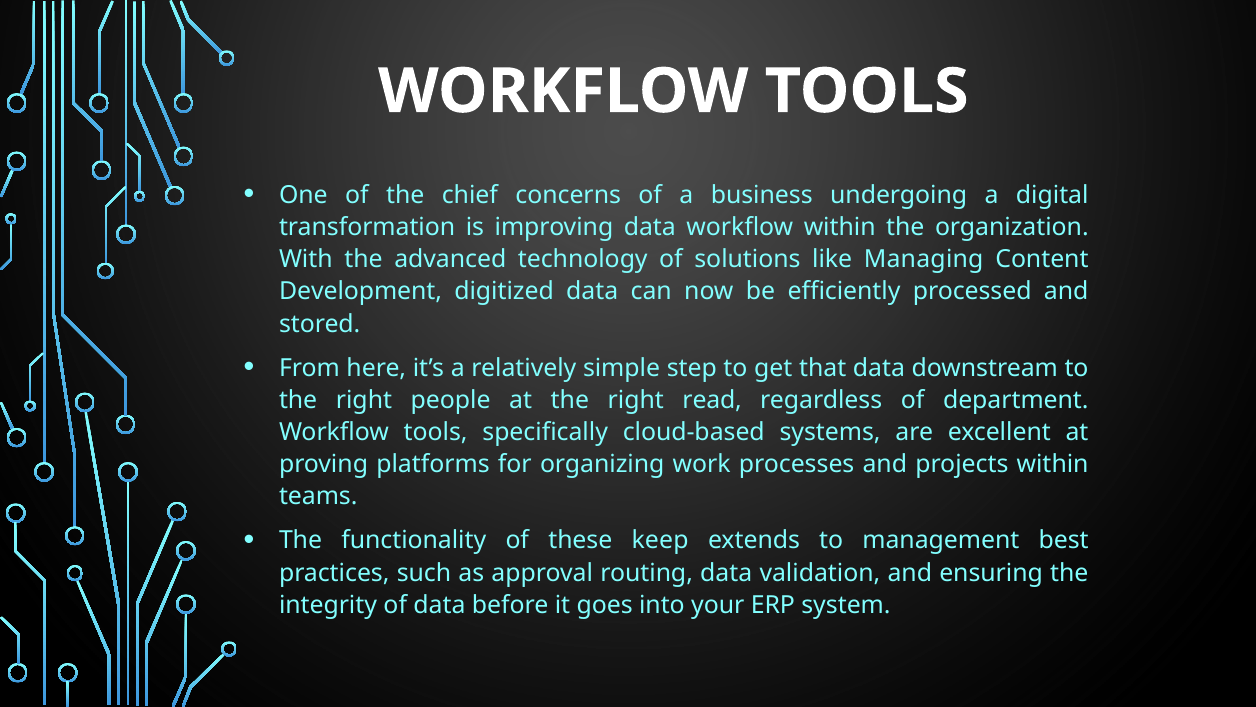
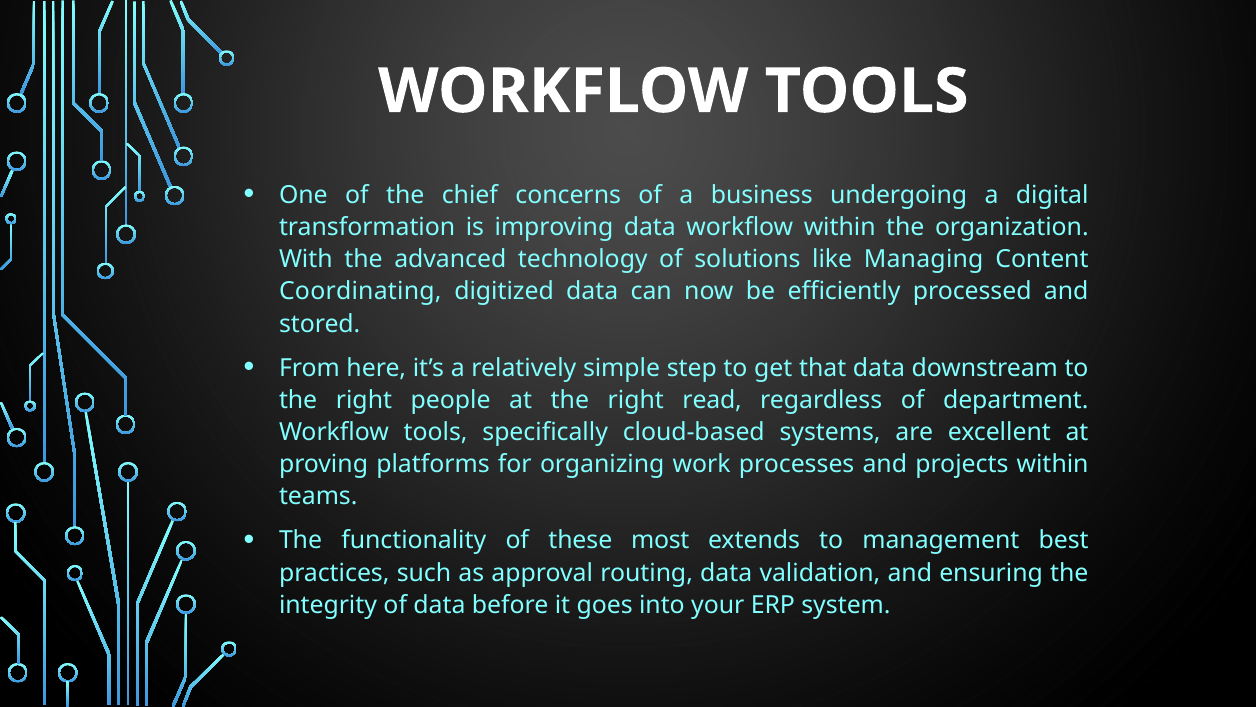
Development: Development -> Coordinating
keep: keep -> most
